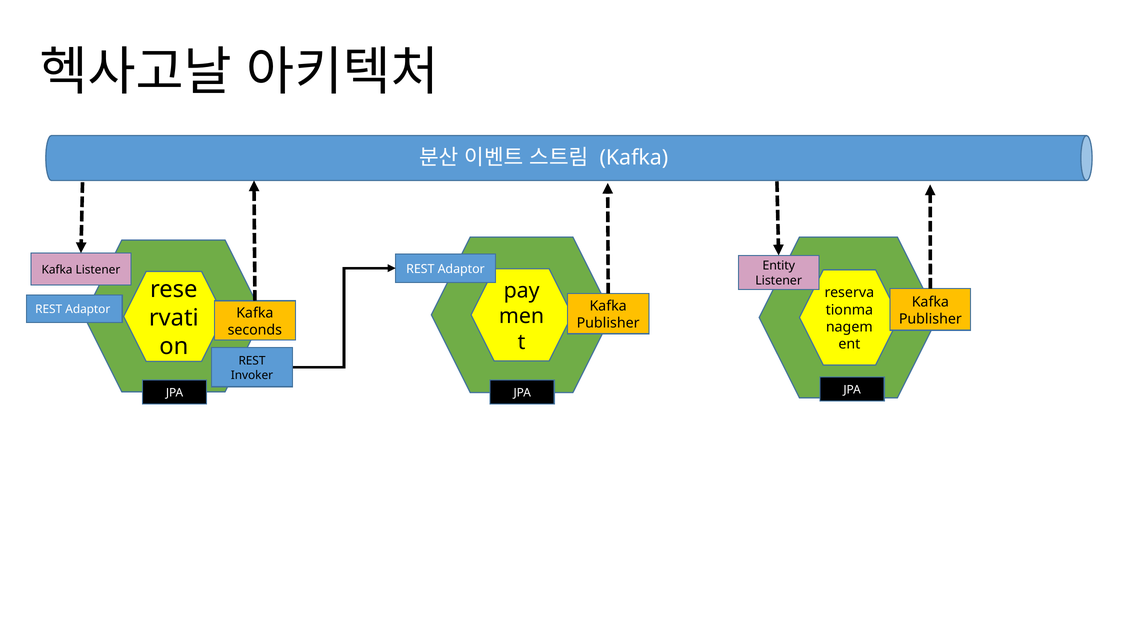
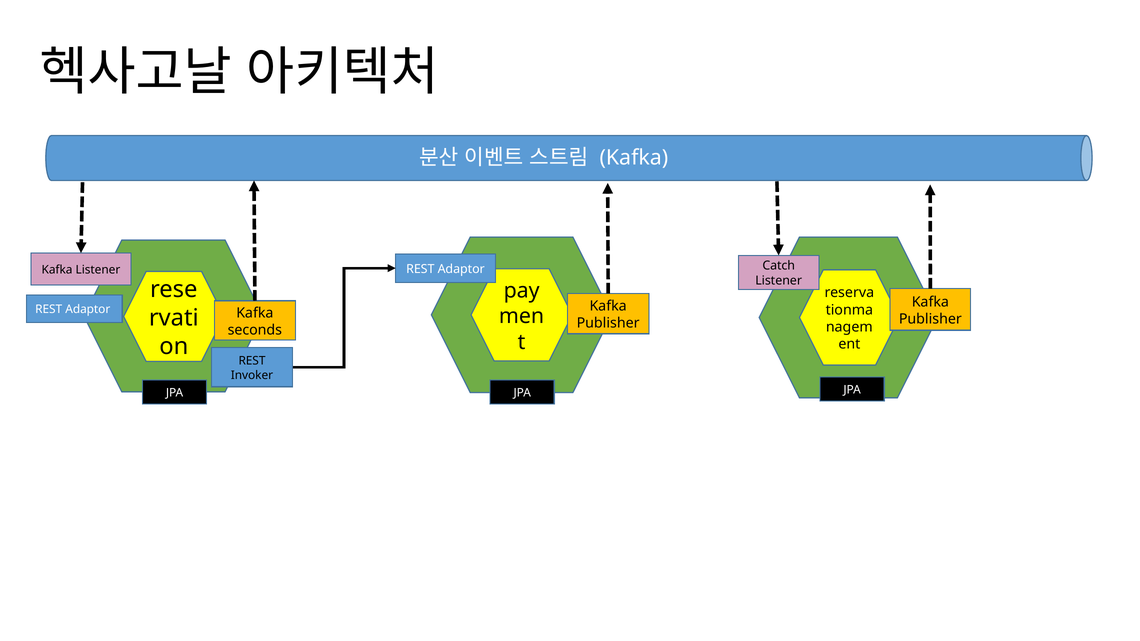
Entity: Entity -> Catch
